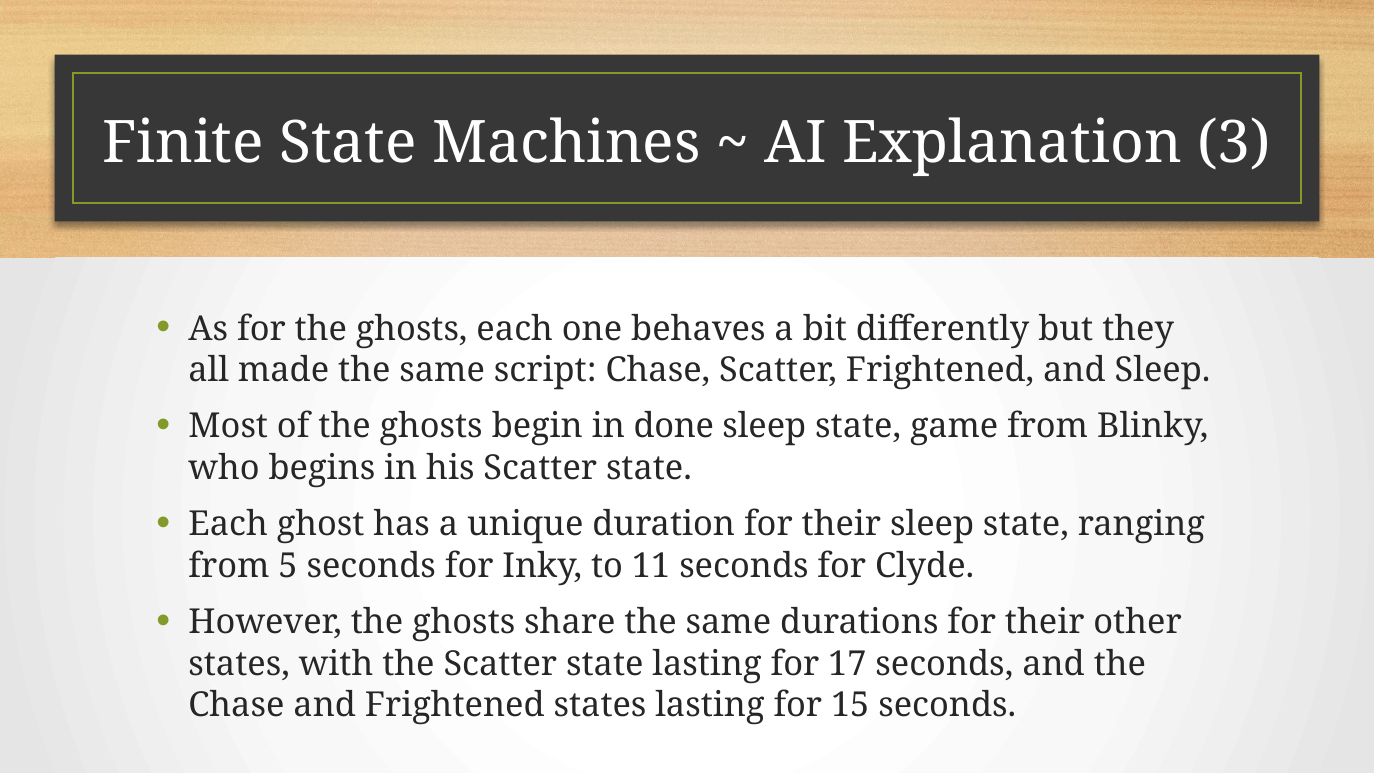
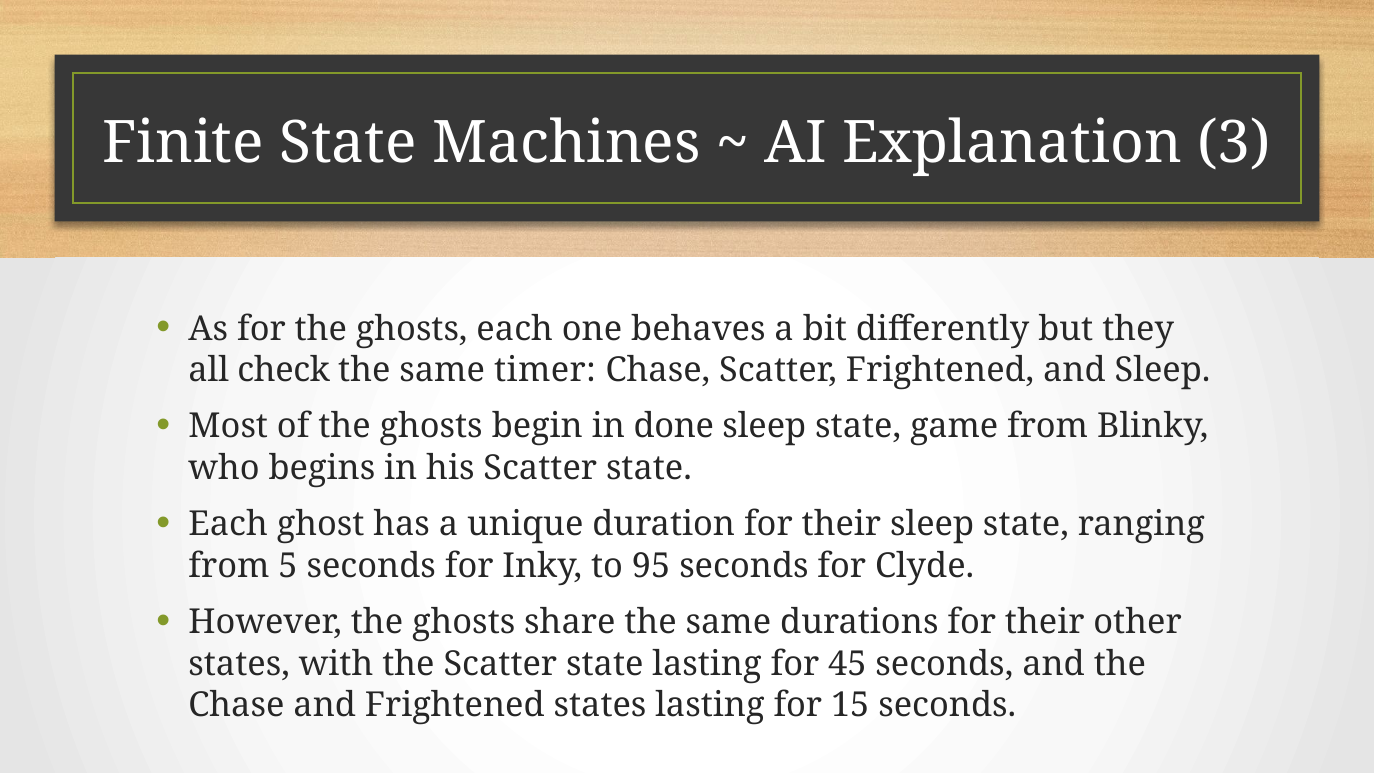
made: made -> check
script: script -> timer
11: 11 -> 95
17: 17 -> 45
